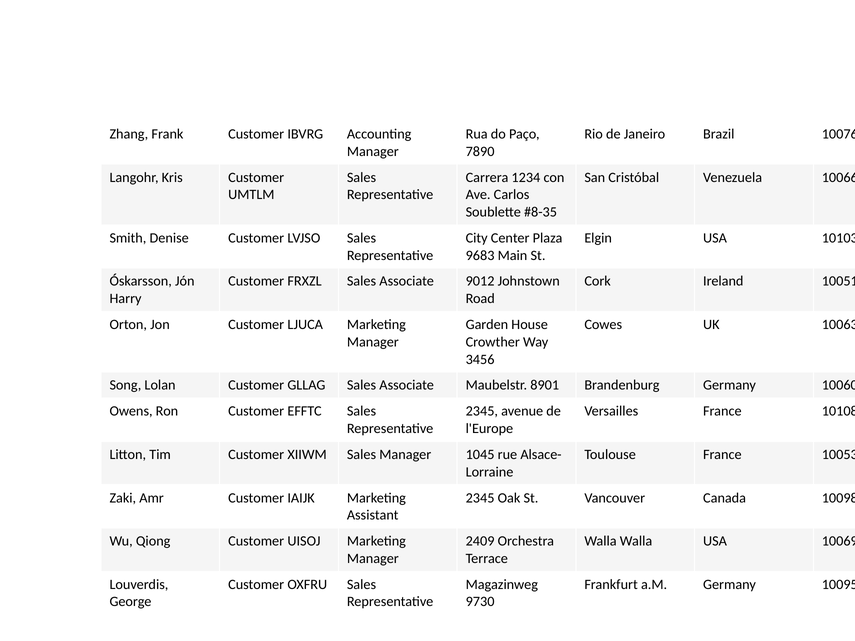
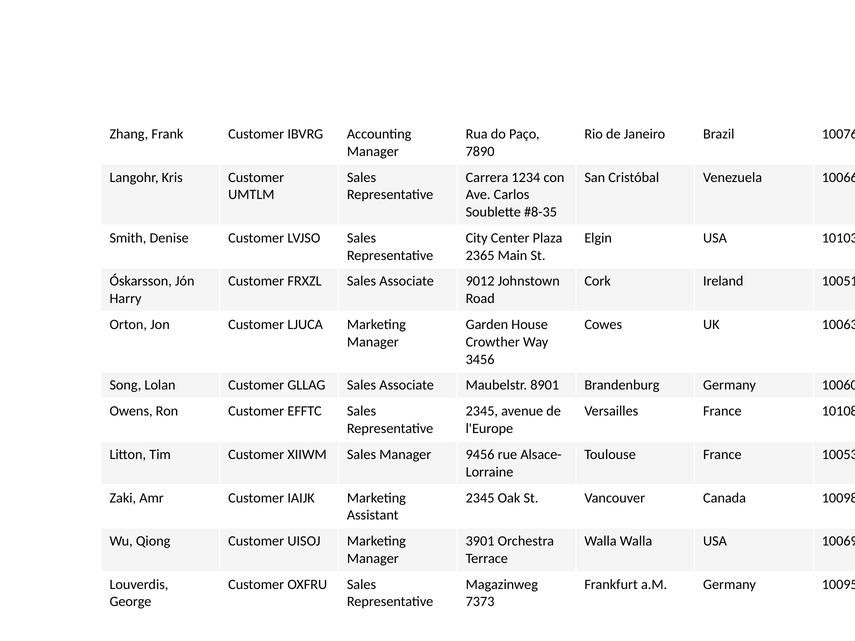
9683: 9683 -> 2365
1045: 1045 -> 9456
2409: 2409 -> 3901
9730: 9730 -> 7373
